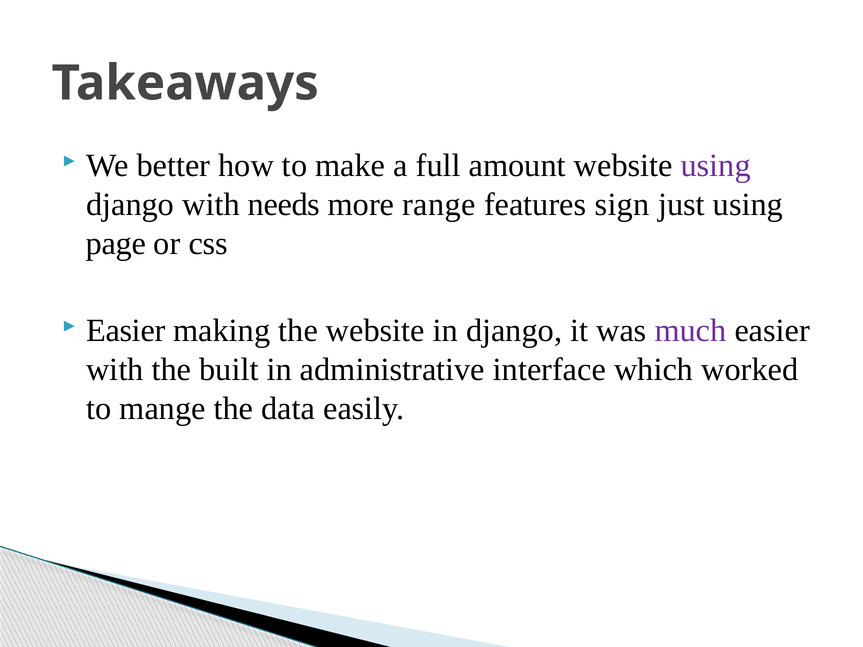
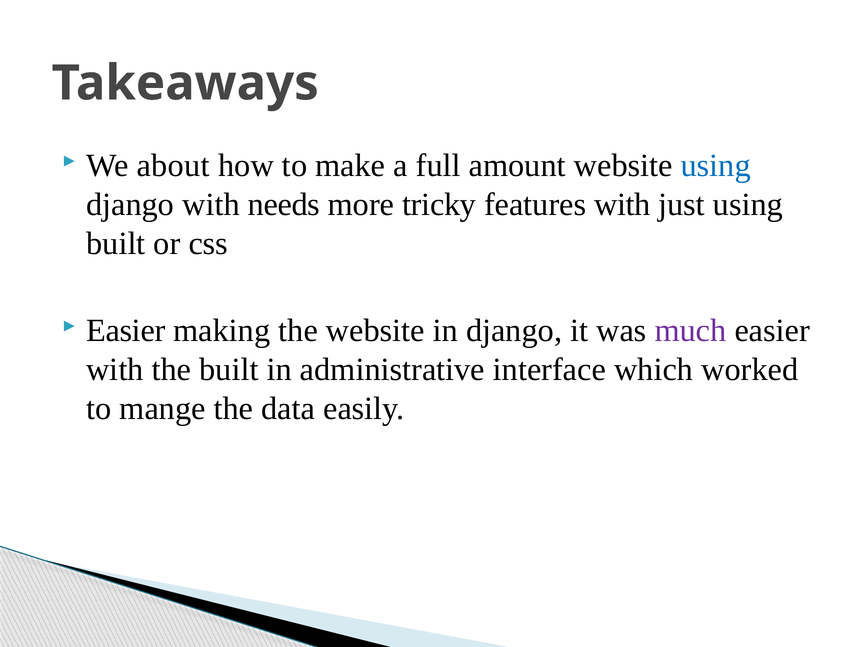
better: better -> about
using at (716, 166) colour: purple -> blue
range: range -> tricky
features sign: sign -> with
page at (116, 243): page -> built
